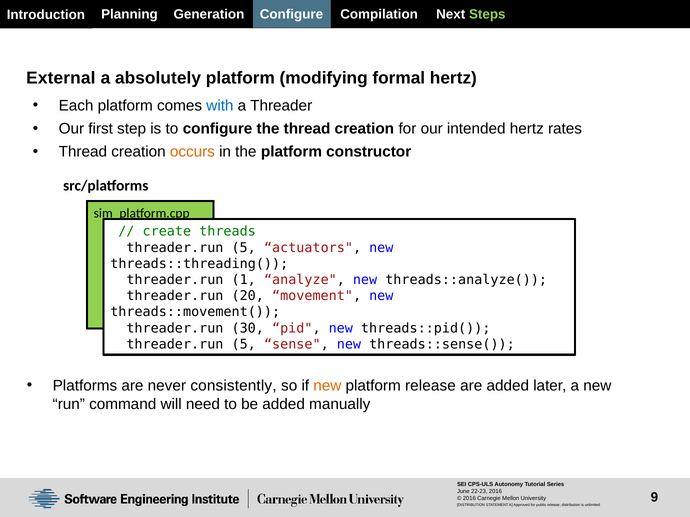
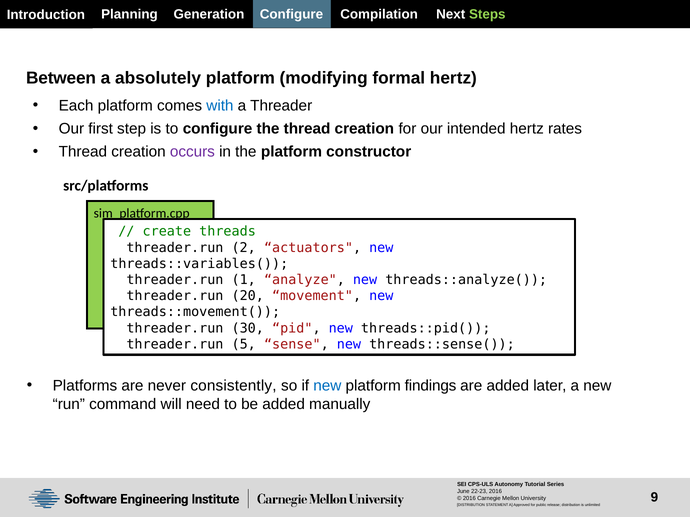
External: External -> Between
occurs colour: orange -> purple
5 at (244, 248): 5 -> 2
threads::threading(: threads::threading( -> threads::variables(
new at (327, 386) colour: orange -> blue
platform release: release -> findings
